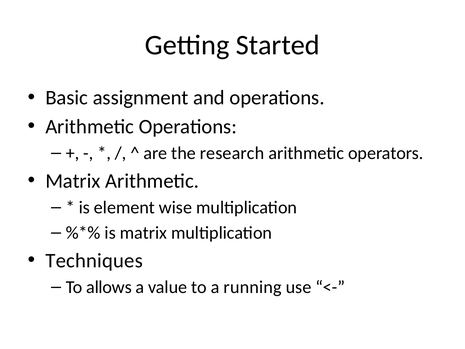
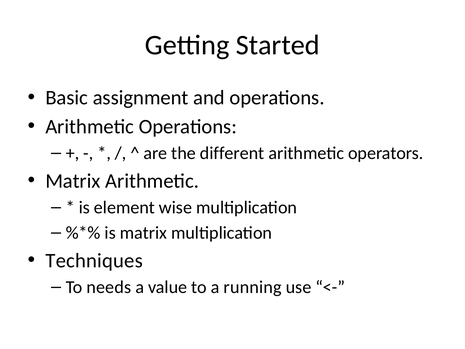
research: research -> different
allows: allows -> needs
